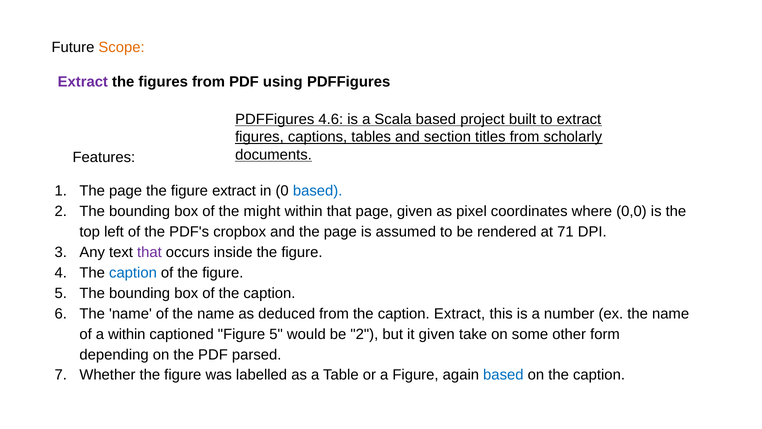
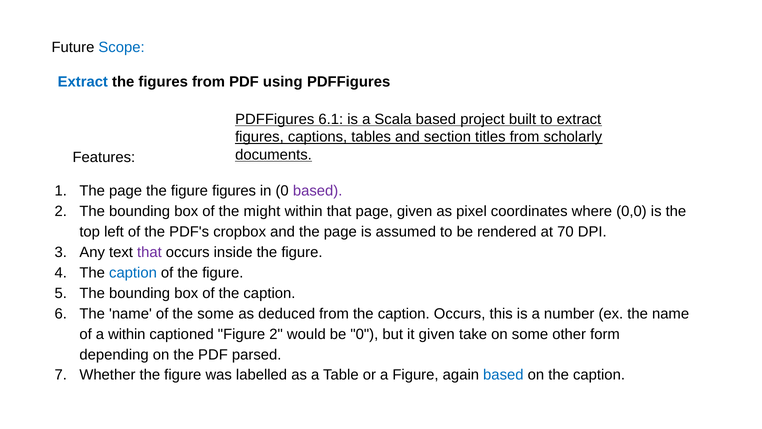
Scope colour: orange -> blue
Extract at (83, 82) colour: purple -> blue
4.6: 4.6 -> 6.1
figure extract: extract -> figures
based at (318, 191) colour: blue -> purple
71: 71 -> 70
of the name: name -> some
caption Extract: Extract -> Occurs
captioned Figure 5: 5 -> 2
be 2: 2 -> 0
